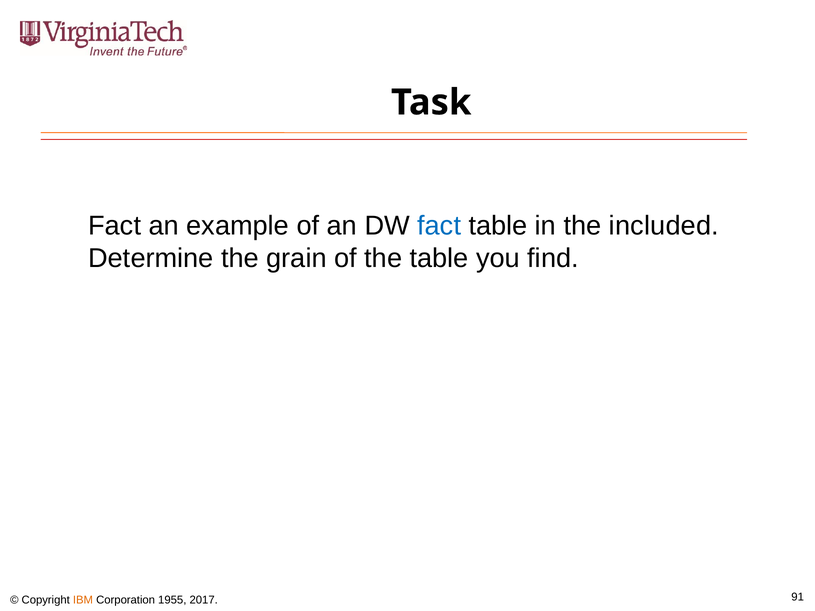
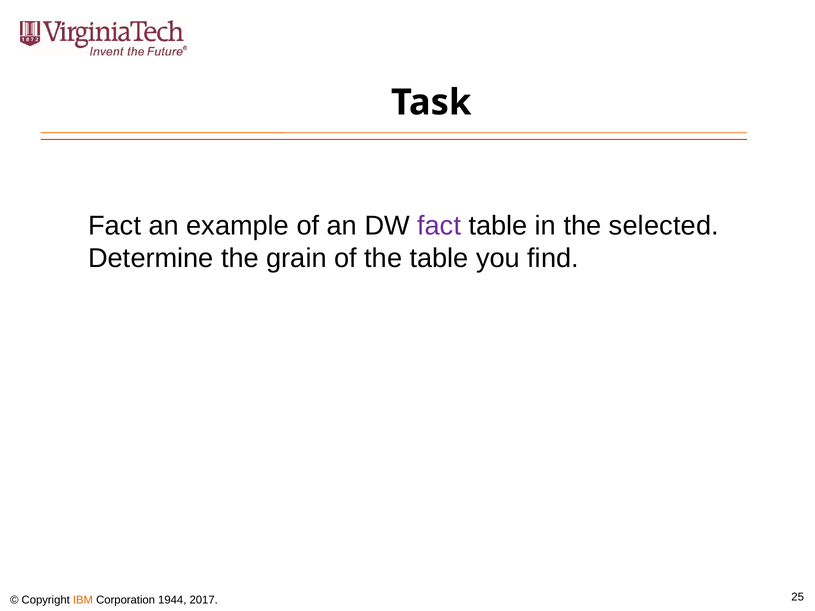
fact at (439, 226) colour: blue -> purple
included: included -> selected
1955: 1955 -> 1944
91: 91 -> 25
